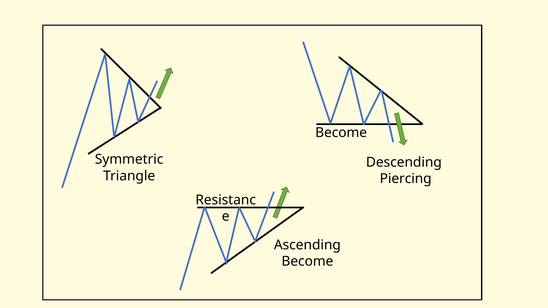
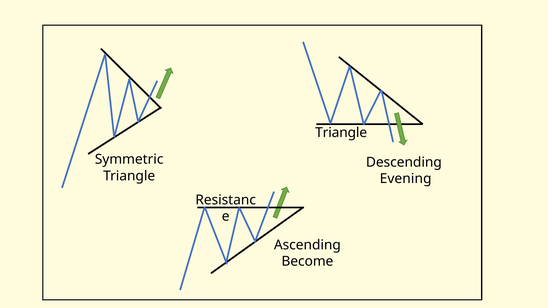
Become at (341, 133): Become -> Triangle
Piercing: Piercing -> Evening
